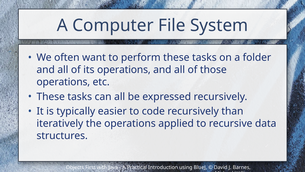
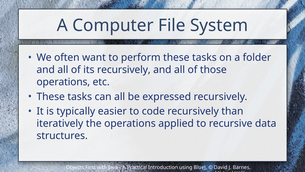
its operations: operations -> recursively
